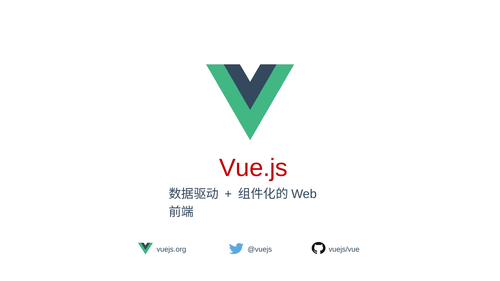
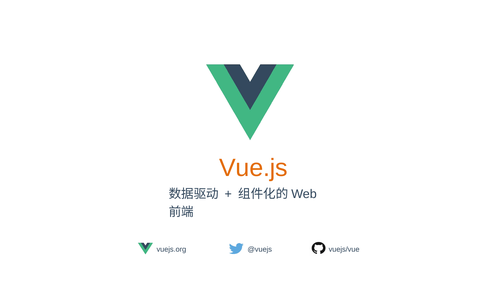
Vue.js colour: red -> orange
